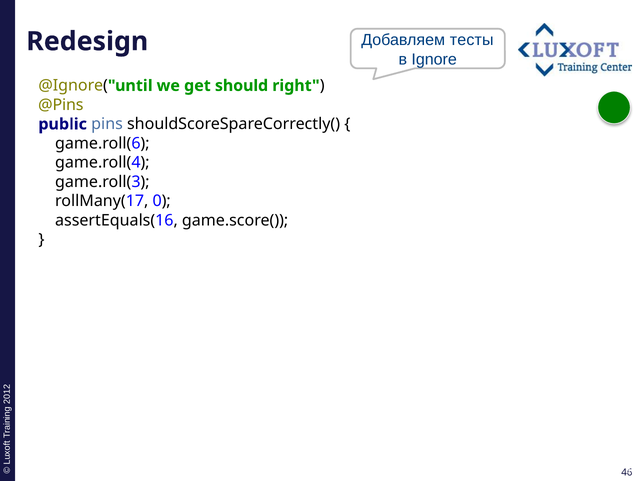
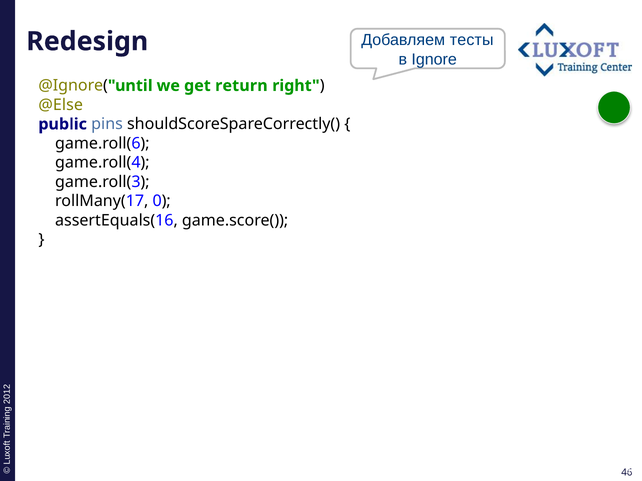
should: should -> return
@Pins: @Pins -> @Else
